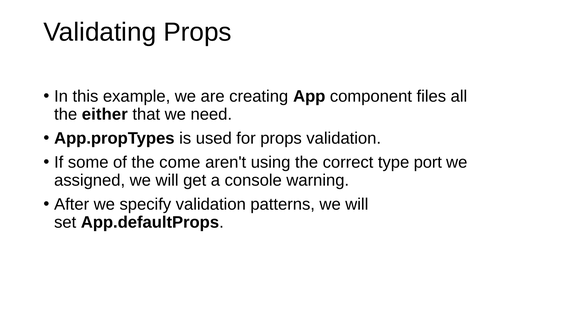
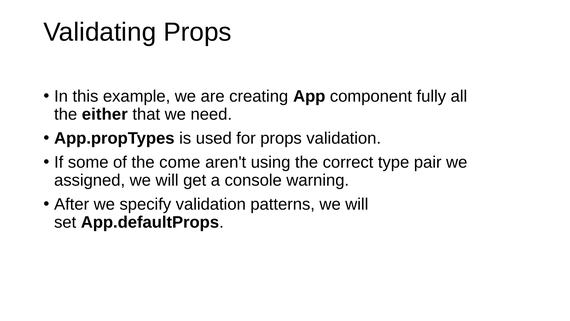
files: files -> fully
port: port -> pair
